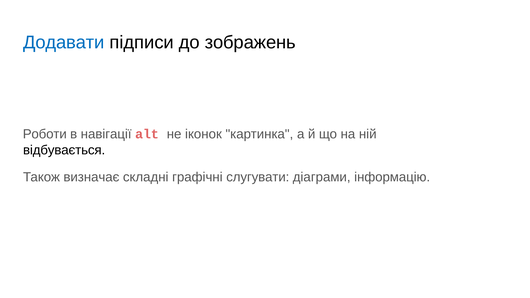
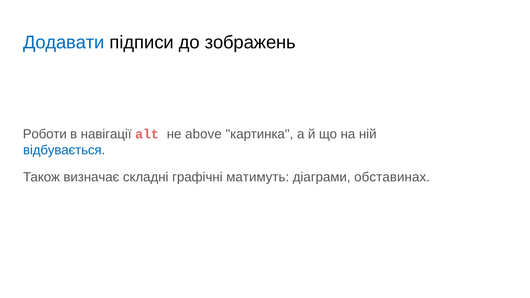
іконок: іконок -> above
відбувається colour: black -> blue
слугувати: слугувати -> матимуть
інформацію: інформацію -> обставинах
